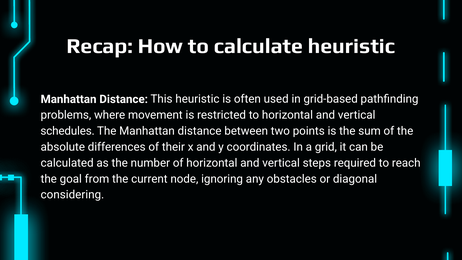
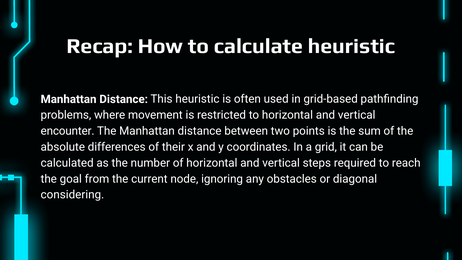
schedules: schedules -> encounter
